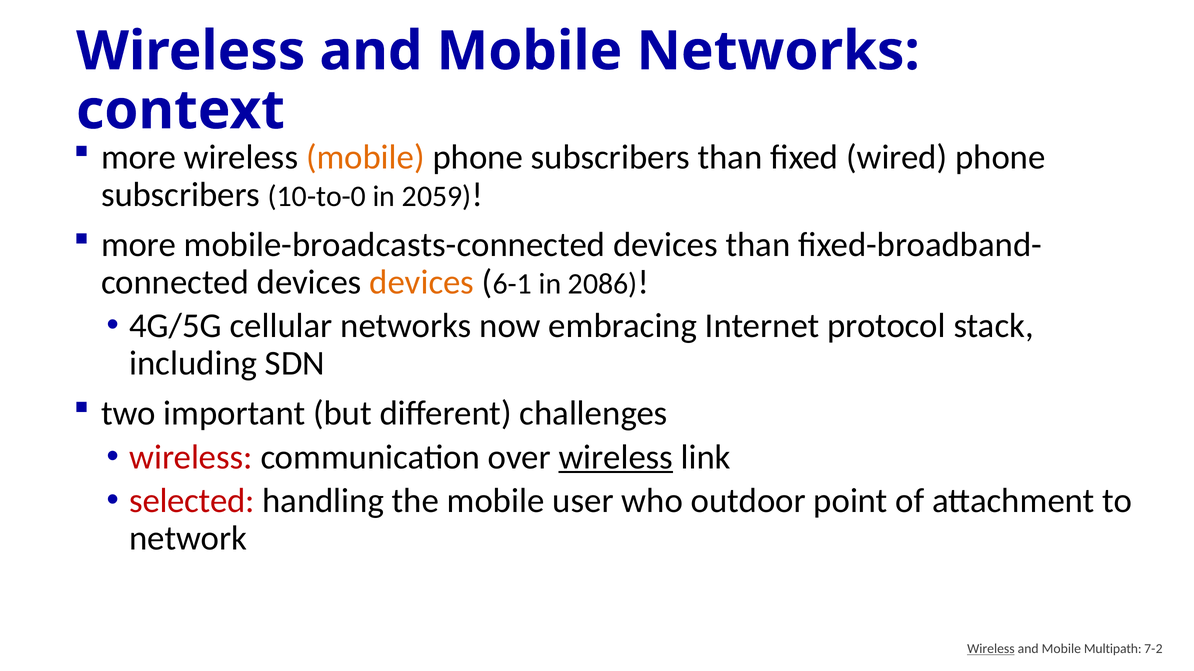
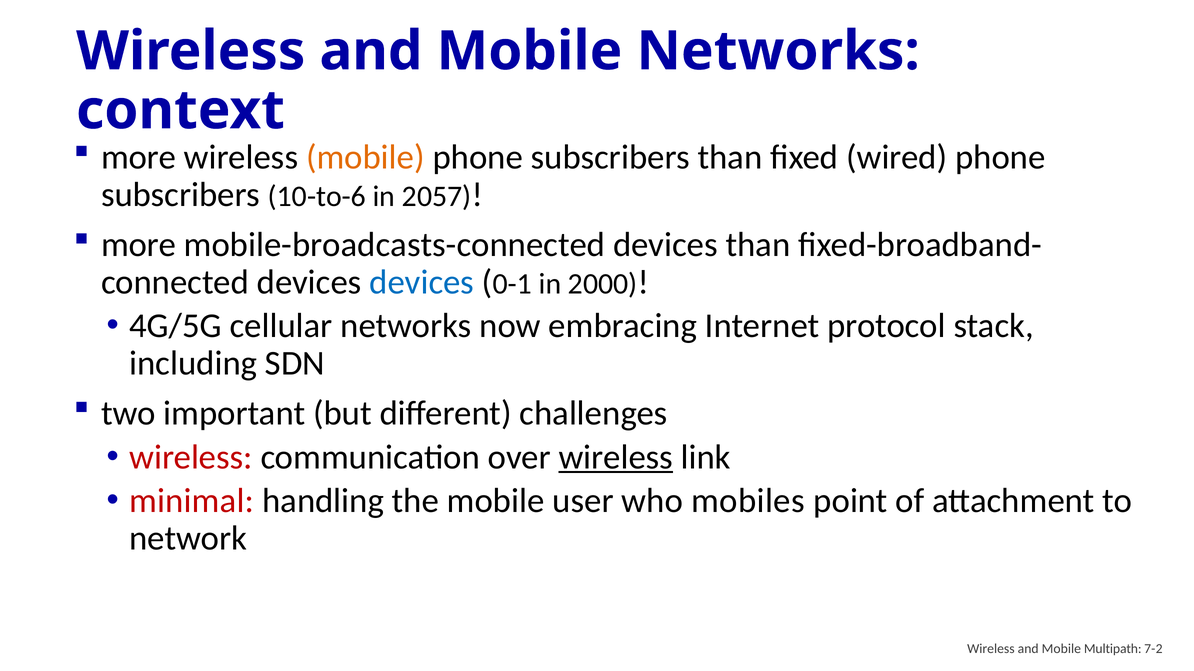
10-to-0: 10-to-0 -> 10-to-6
2059: 2059 -> 2057
devices at (422, 282) colour: orange -> blue
6-1: 6-1 -> 0-1
2086: 2086 -> 2000
selected: selected -> minimal
outdoor: outdoor -> mobiles
Wireless at (991, 650) underline: present -> none
